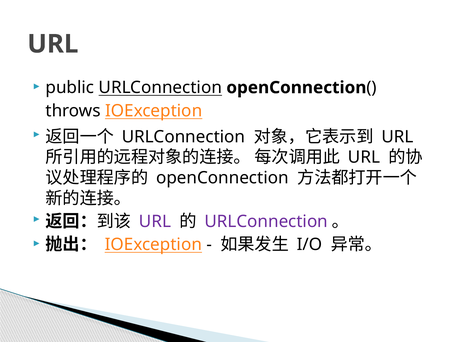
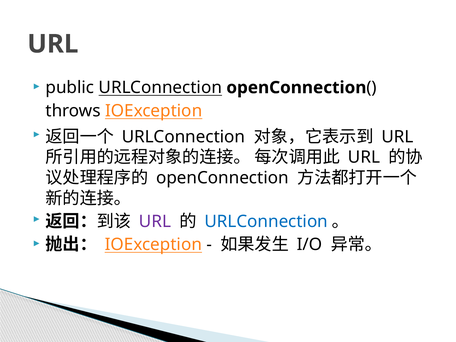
URLConnection at (266, 221) colour: purple -> blue
